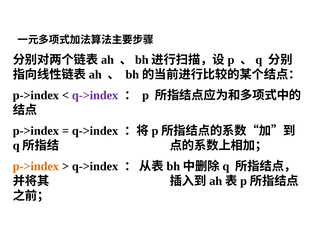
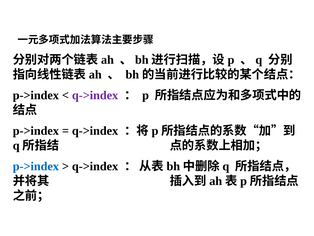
p->index at (36, 166) colour: orange -> blue
